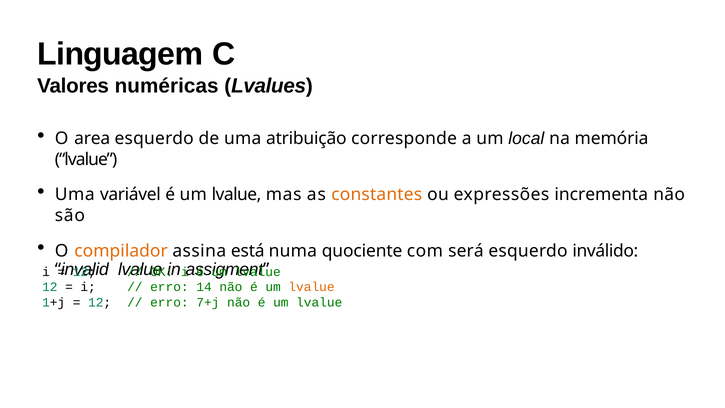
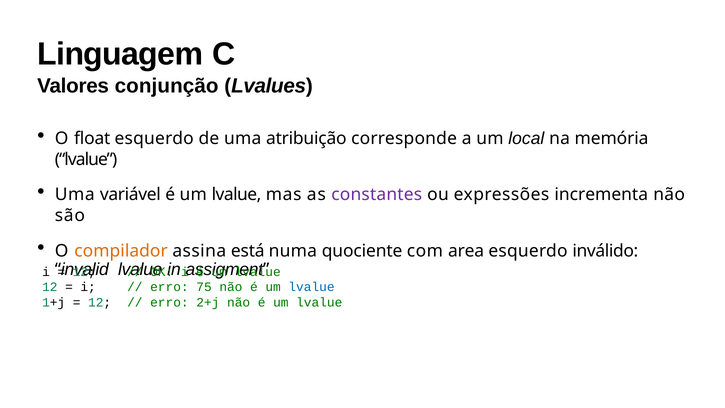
numéricas: numéricas -> conjunção
area: area -> float
constantes colour: orange -> purple
será: será -> area
14: 14 -> 75
lvalue at (312, 287) colour: orange -> blue
7+j: 7+j -> 2+j
